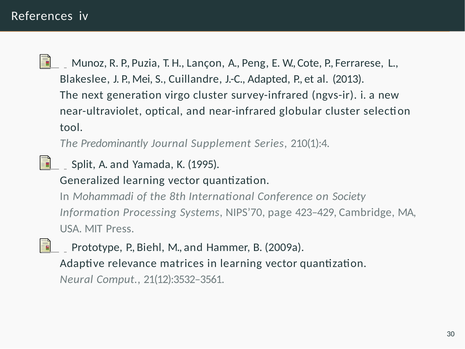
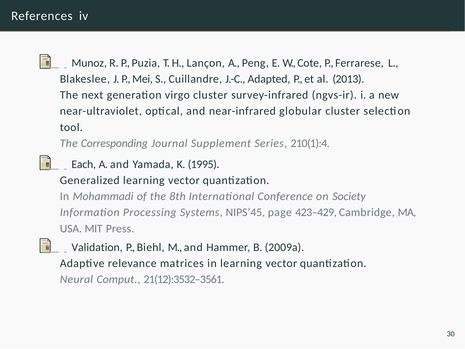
Predominantly: Predominantly -> Corresponding
Split: Split -> Each
NIPS’70: NIPS’70 -> NIPS’45
Prototype: Prototype -> Validation
